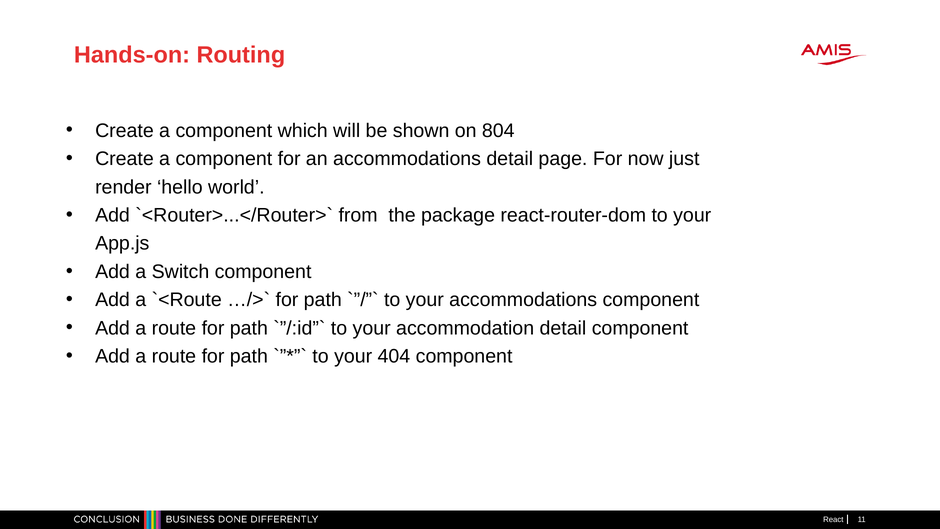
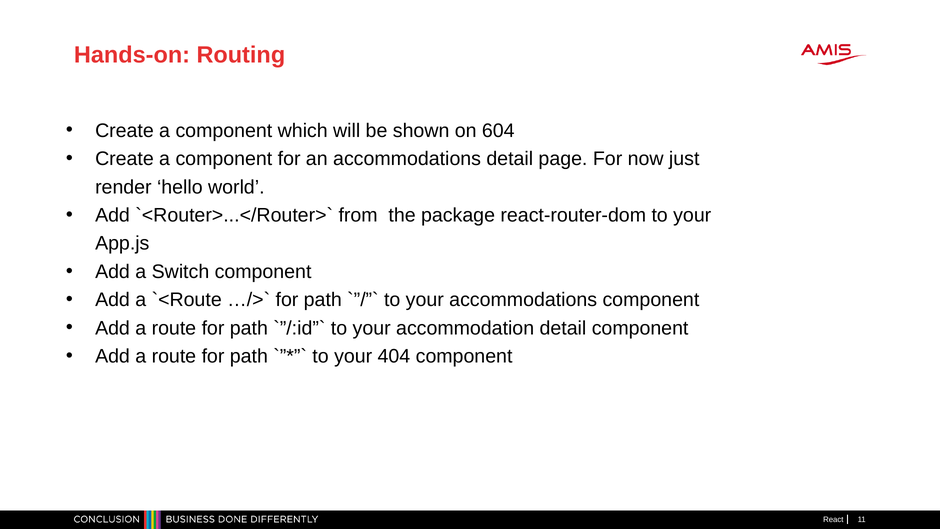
804: 804 -> 604
